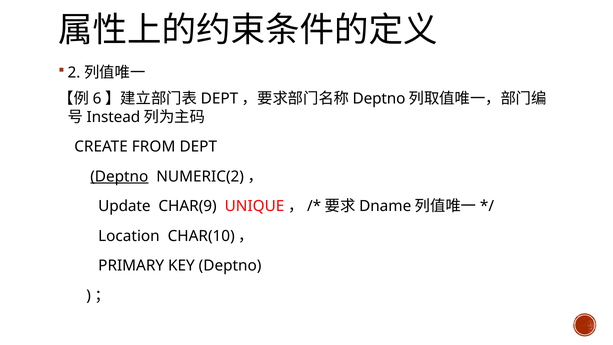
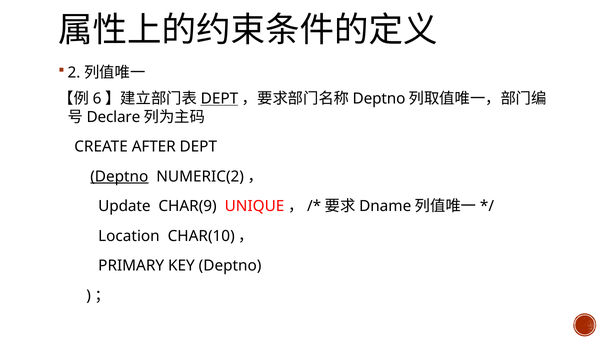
DEPT at (220, 99) underline: none -> present
Instead: Instead -> Declare
FROM: FROM -> AFTER
